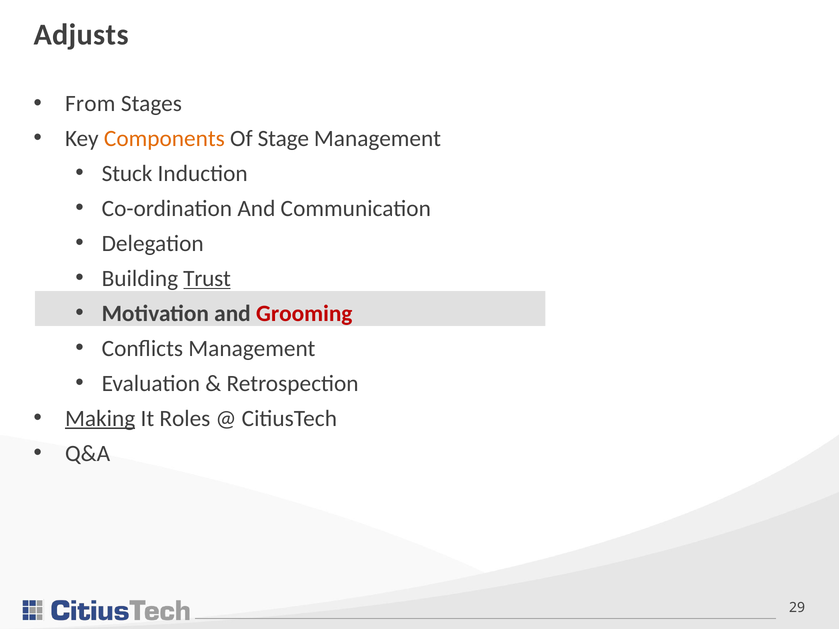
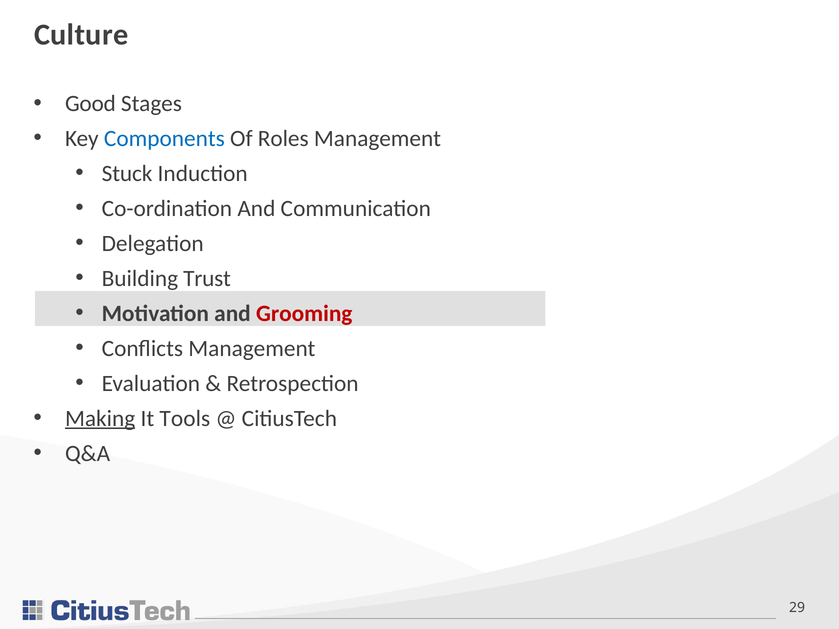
Adjusts: Adjusts -> Culture
From: From -> Good
Components colour: orange -> blue
Stage: Stage -> Roles
Trust underline: present -> none
Roles: Roles -> Tools
